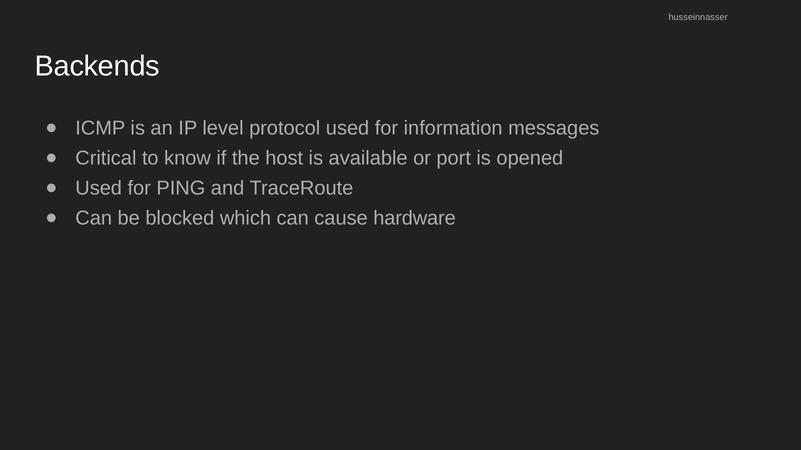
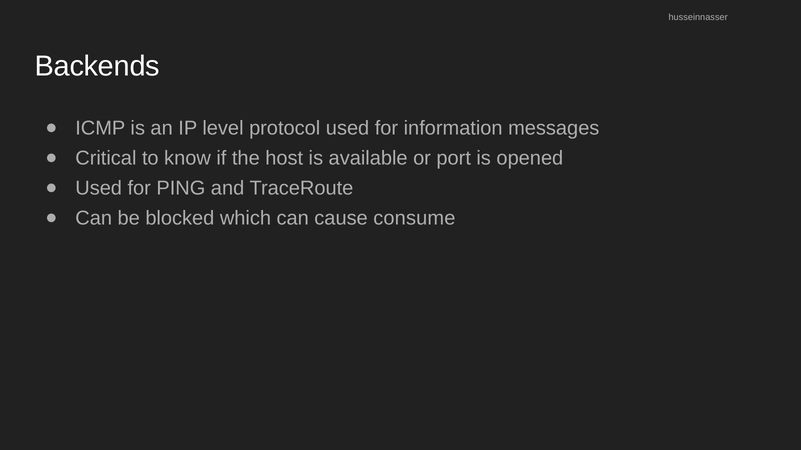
hardware: hardware -> consume
